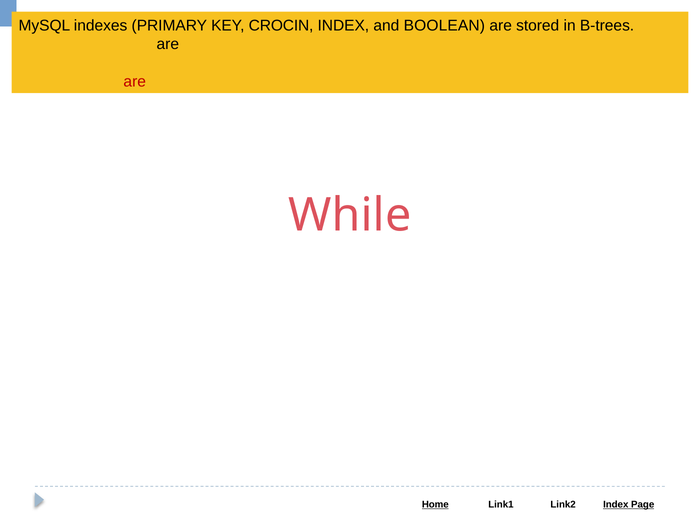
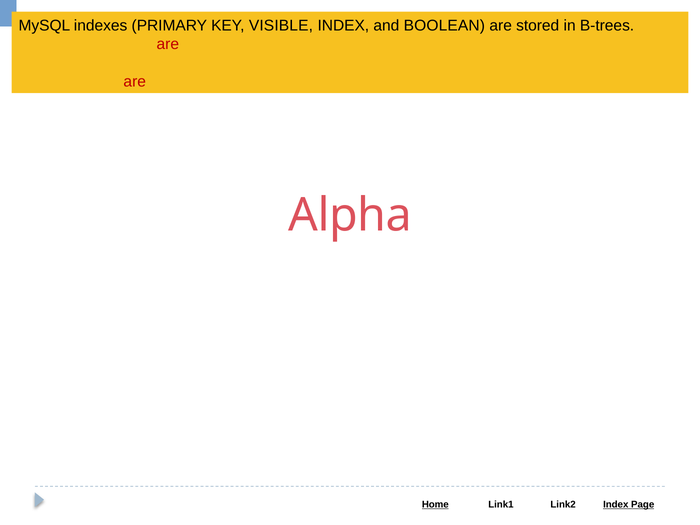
CROCIN: CROCIN -> VISIBLE
are at (168, 44) colour: black -> red
While: While -> Alpha
